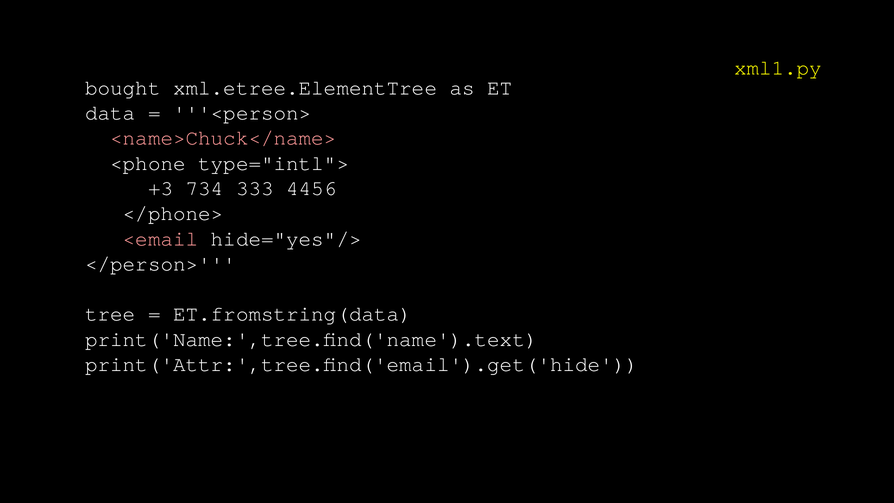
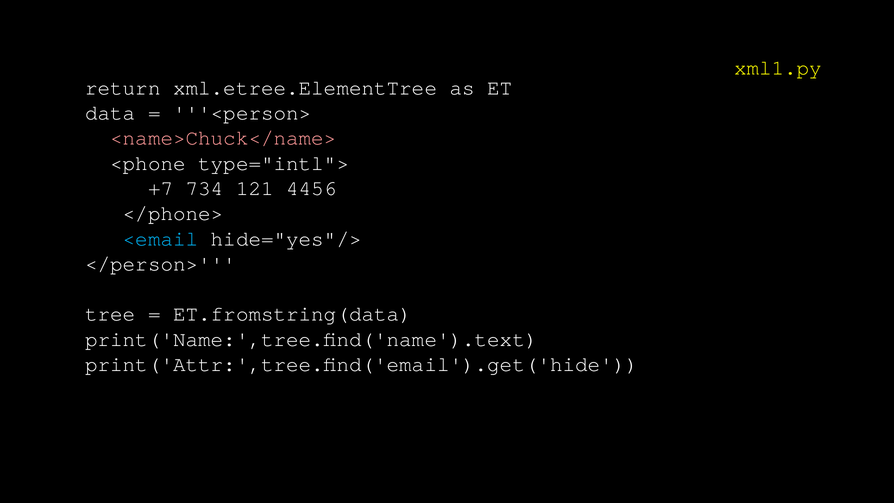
bought: bought -> return
+3: +3 -> +7
333: 333 -> 121
<email colour: pink -> light blue
